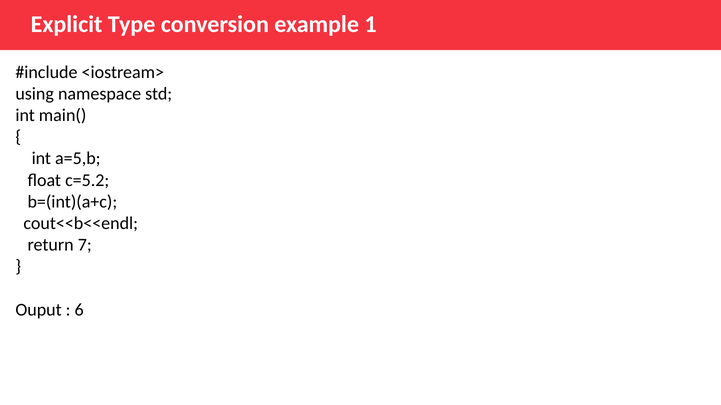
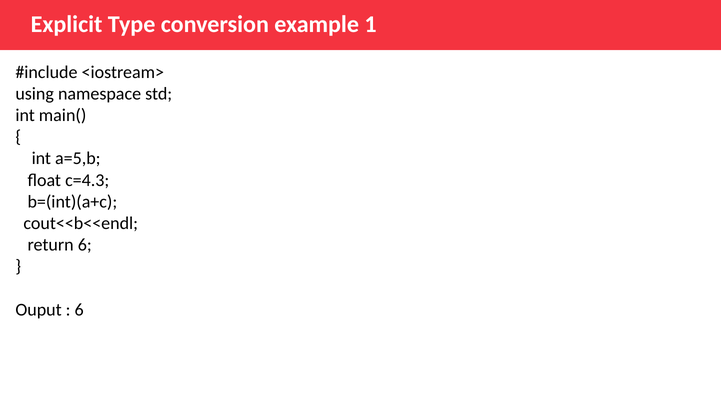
c=5.2: c=5.2 -> c=4.3
return 7: 7 -> 6
